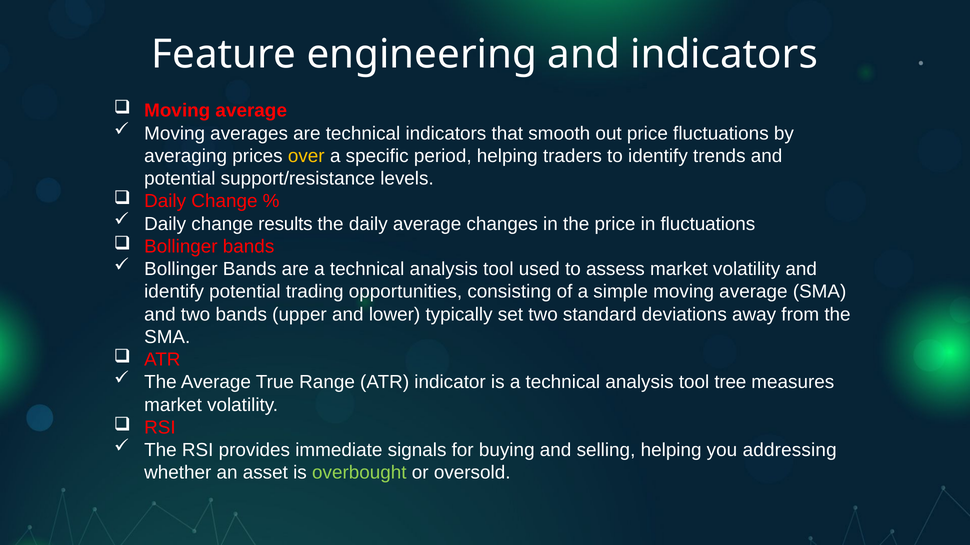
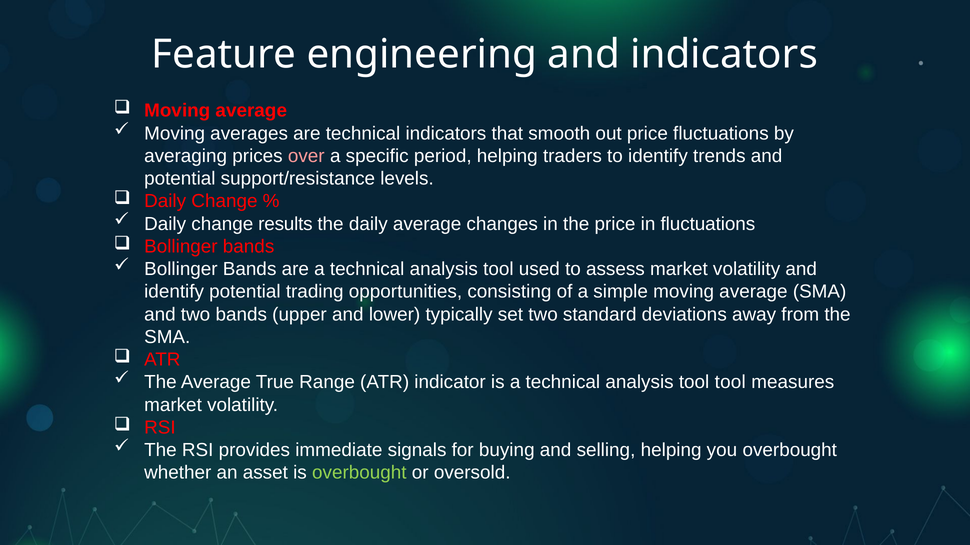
over colour: yellow -> pink
tool tree: tree -> tool
you addressing: addressing -> overbought
